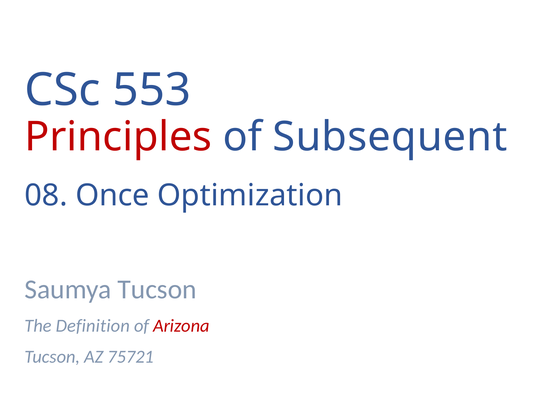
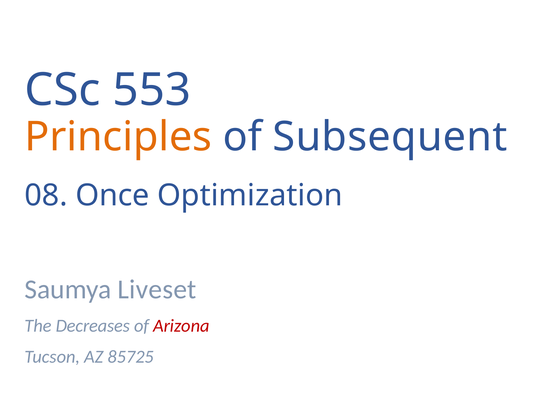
Principles colour: red -> orange
Saumya Tucson: Tucson -> Liveset
Definition: Definition -> Decreases
75721: 75721 -> 85725
